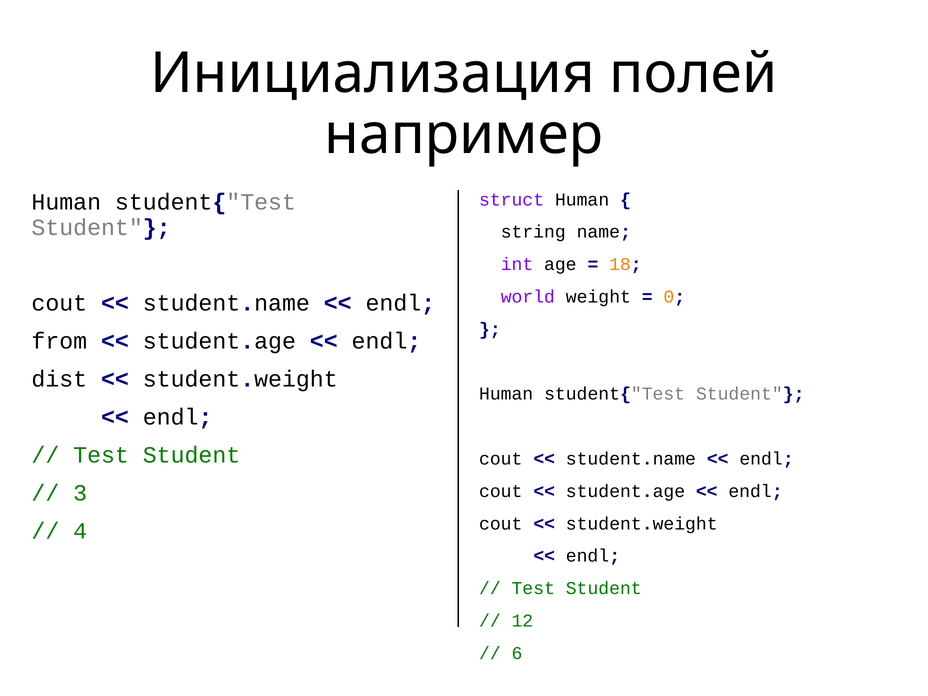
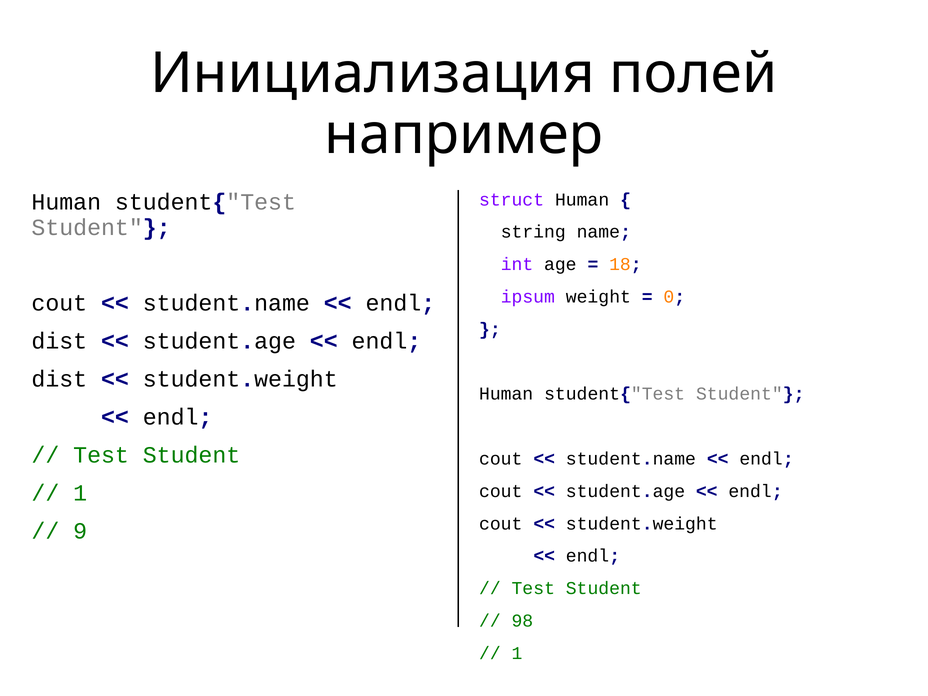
world: world -> ipsum
from at (59, 341): from -> dist
3 at (80, 493): 3 -> 1
4: 4 -> 9
12: 12 -> 98
6 at (517, 653): 6 -> 1
